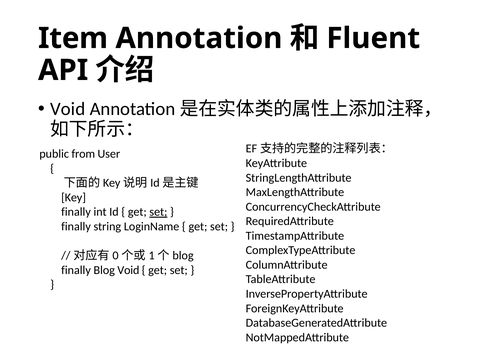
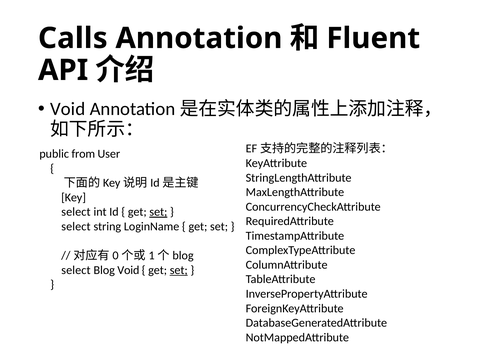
Item: Item -> Calls
finally at (76, 212): finally -> select
finally at (76, 226): finally -> select
finally at (76, 269): finally -> select
set at (179, 269) underline: none -> present
